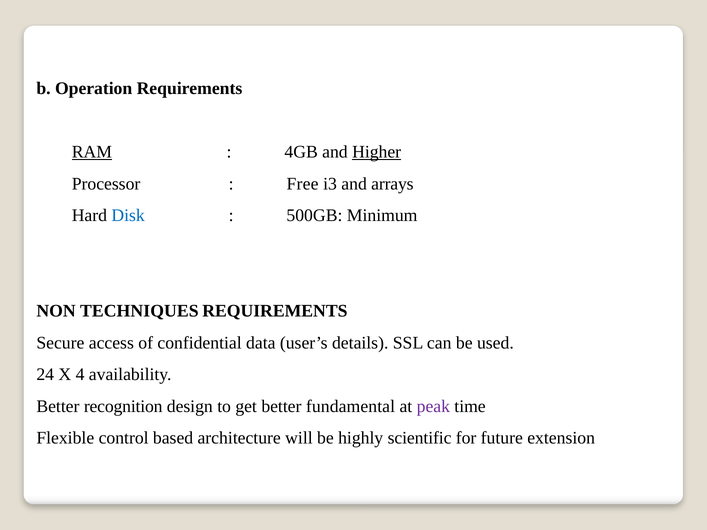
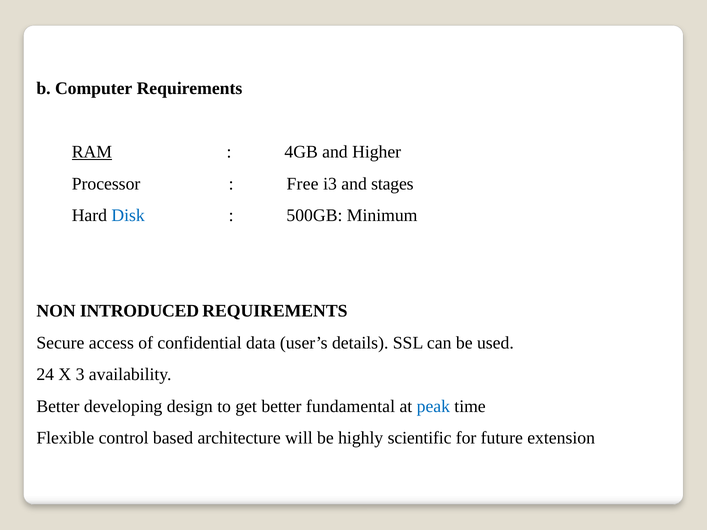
Operation: Operation -> Computer
Higher underline: present -> none
arrays: arrays -> stages
TECHNIQUES: TECHNIQUES -> INTRODUCED
4: 4 -> 3
recognition: recognition -> developing
peak colour: purple -> blue
